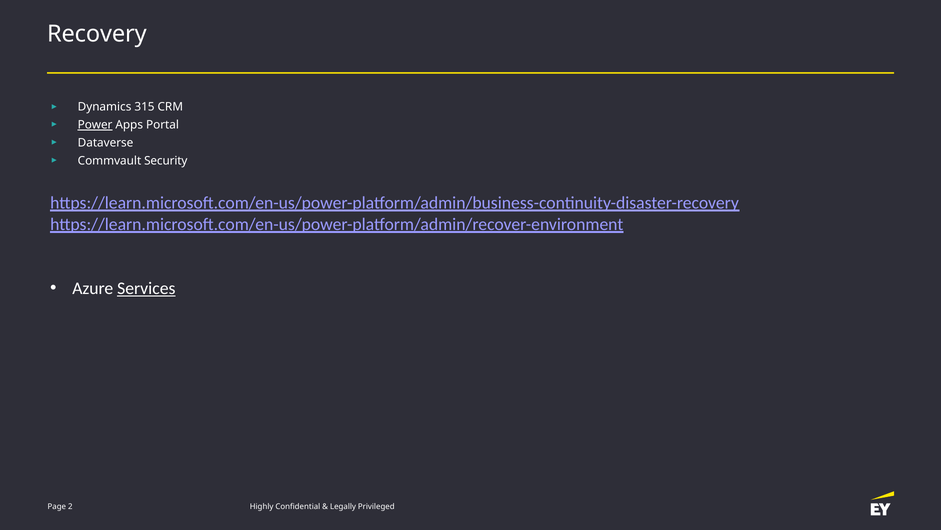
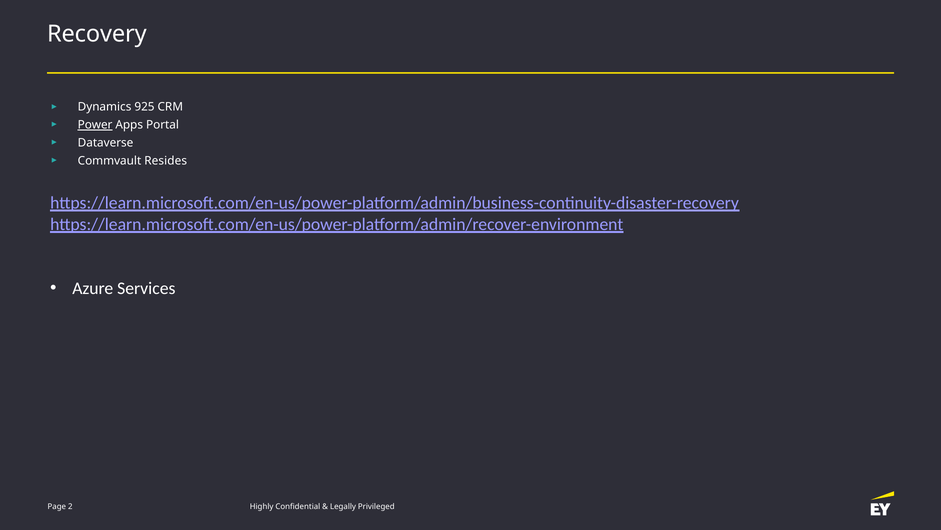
315: 315 -> 925
Security: Security -> Resides
Services underline: present -> none
